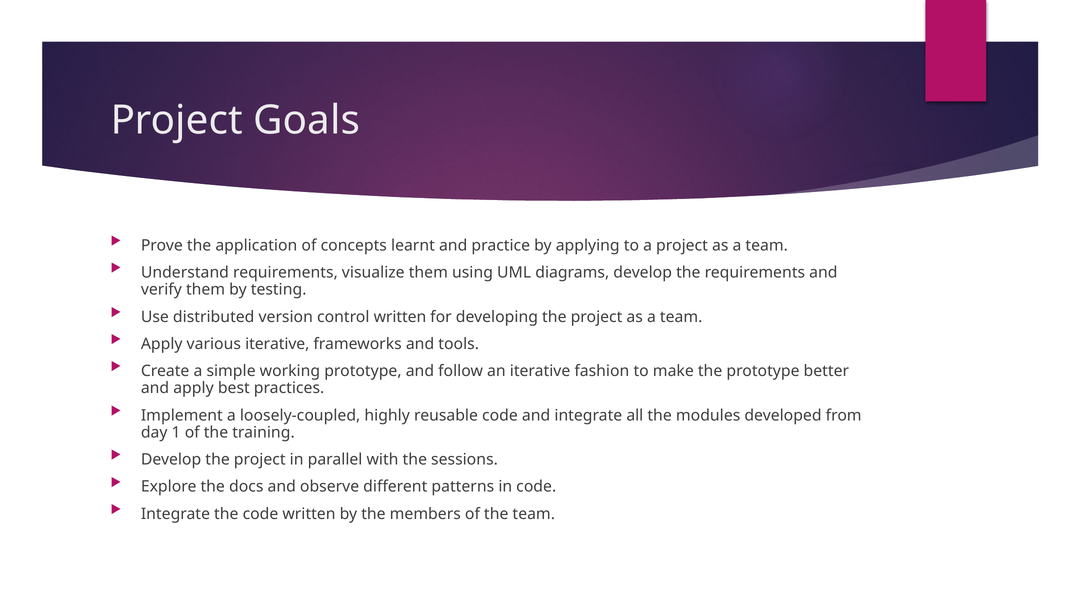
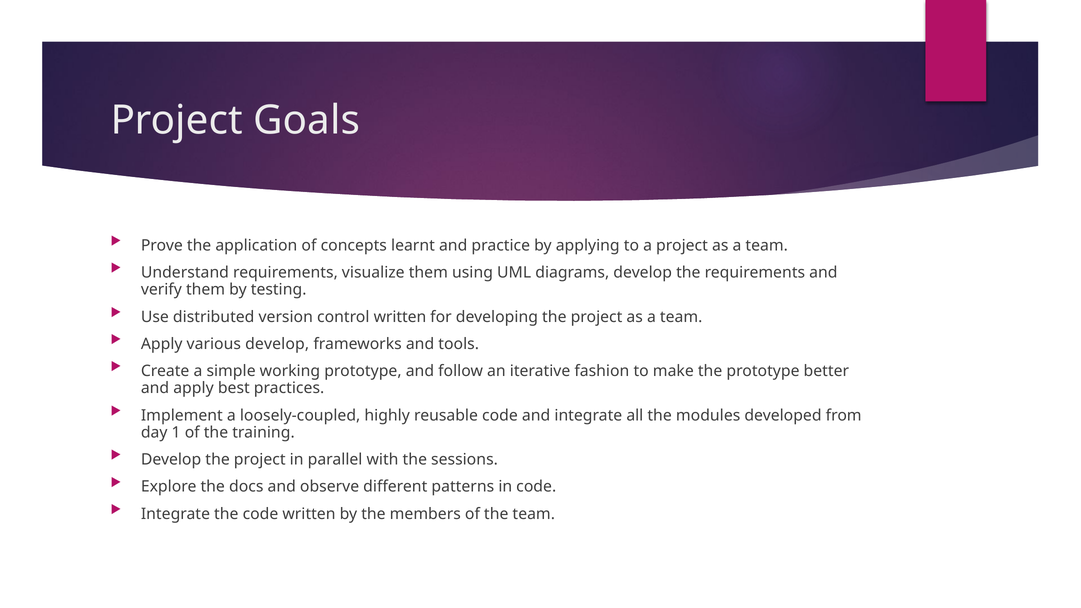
various iterative: iterative -> develop
